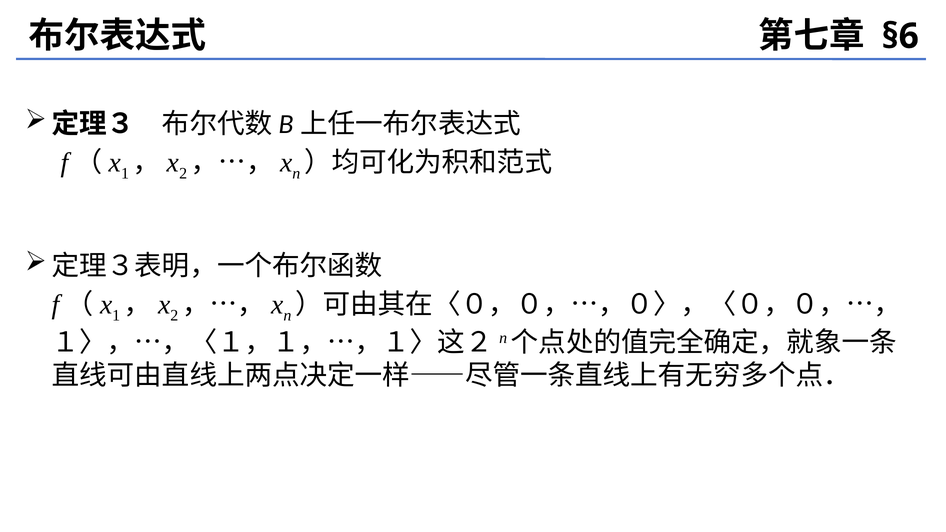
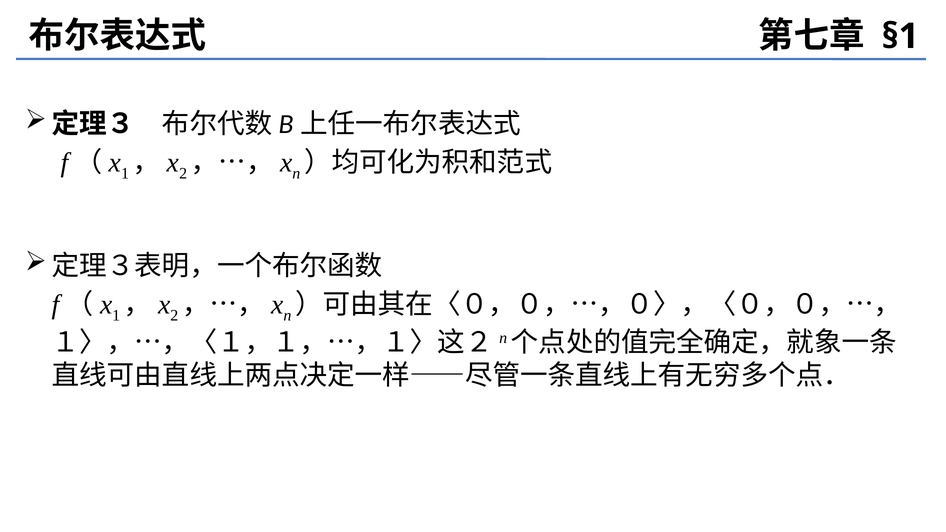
§6: §6 -> §1
